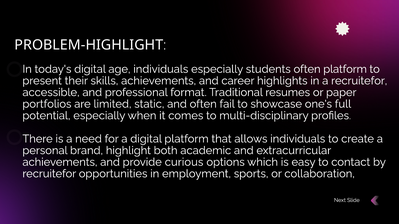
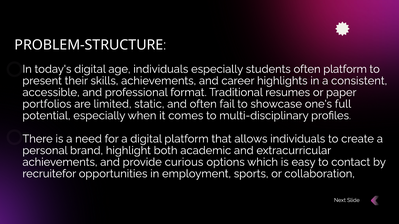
PROBLEM-HIGHLIGHT: PROBLEM-HIGHLIGHT -> PROBLEM-STRUCTURE
a recruitefor: recruitefor -> consistent
